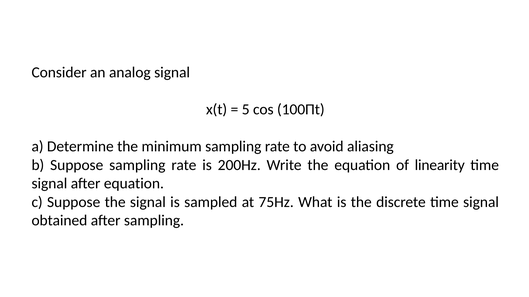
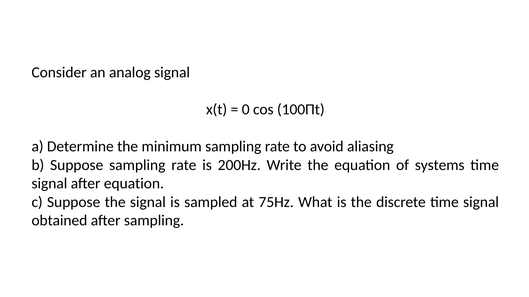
5: 5 -> 0
linearity: linearity -> systems
